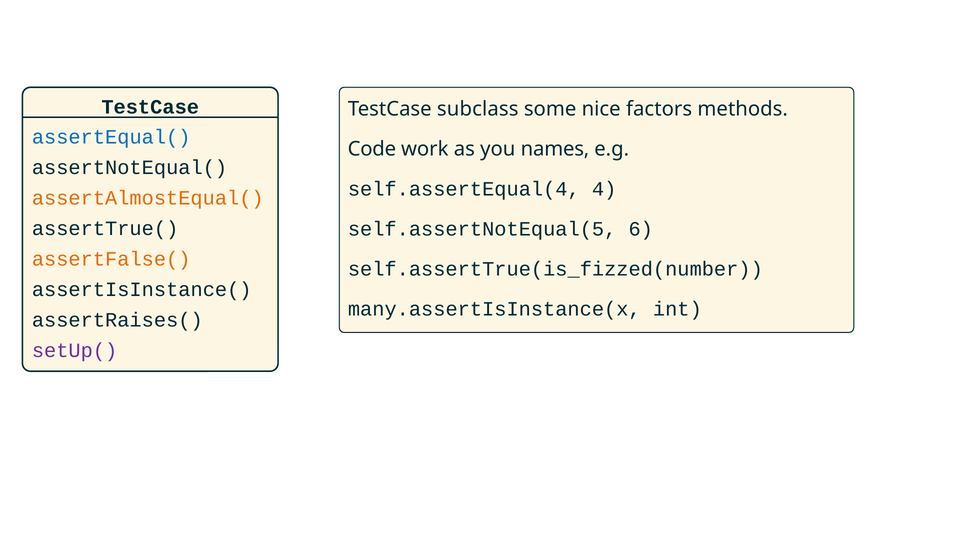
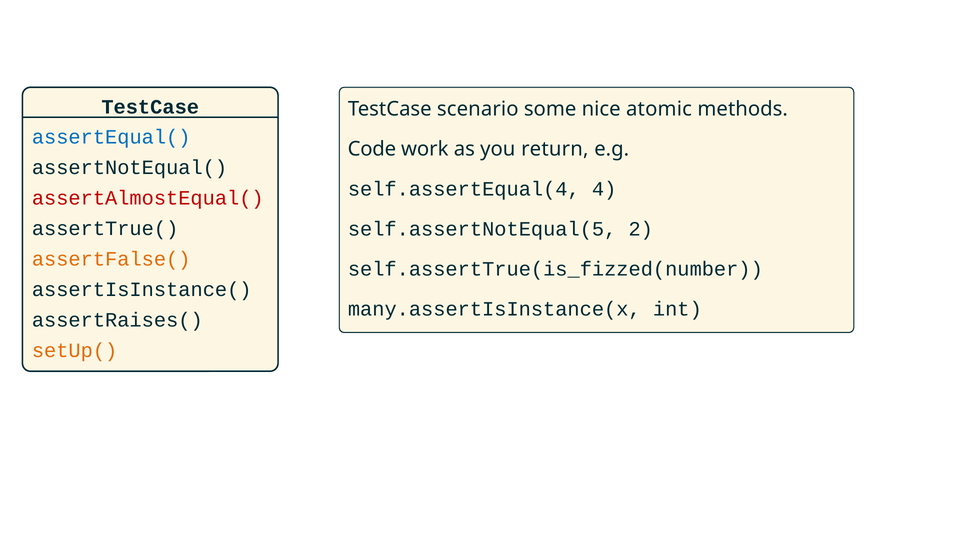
subclass: subclass -> scenario
factors: factors -> atomic
names: names -> return
assertAlmostEqual( colour: orange -> red
6: 6 -> 2
setUp( colour: purple -> orange
